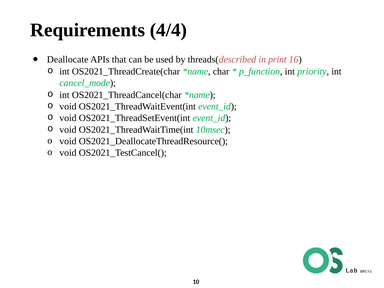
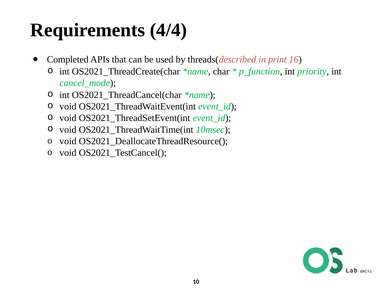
Deallocate: Deallocate -> Completed
